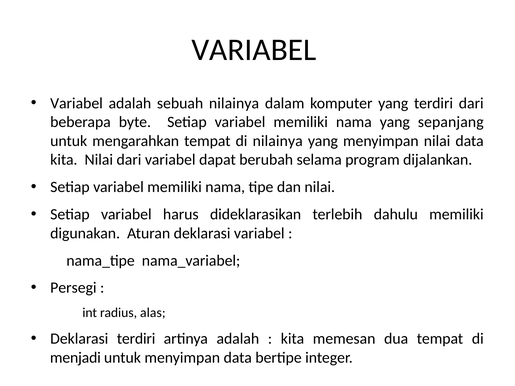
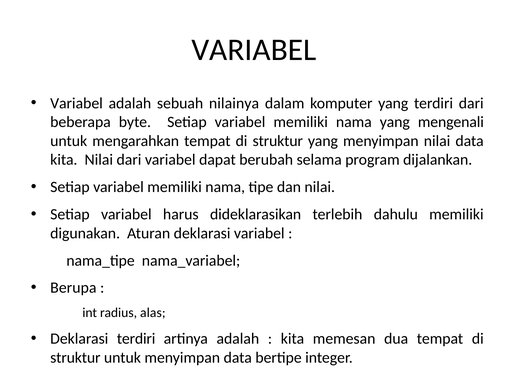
sepanjang: sepanjang -> mengenali
mengarahkan tempat di nilainya: nilainya -> struktur
Persegi: Persegi -> Berupa
menjadi at (75, 358): menjadi -> struktur
